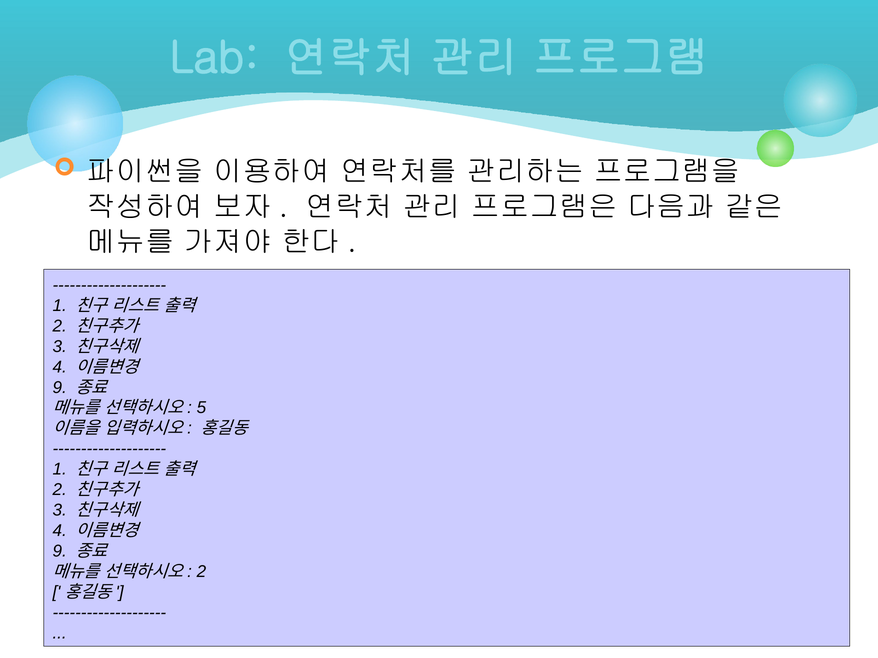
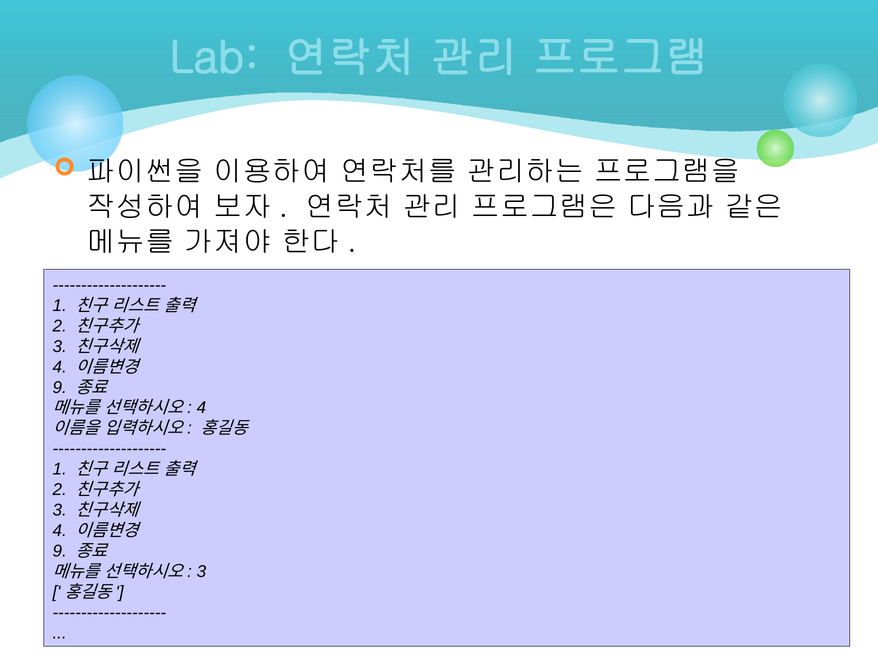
5 at (201, 408): 5 -> 4
2 at (201, 572): 2 -> 3
